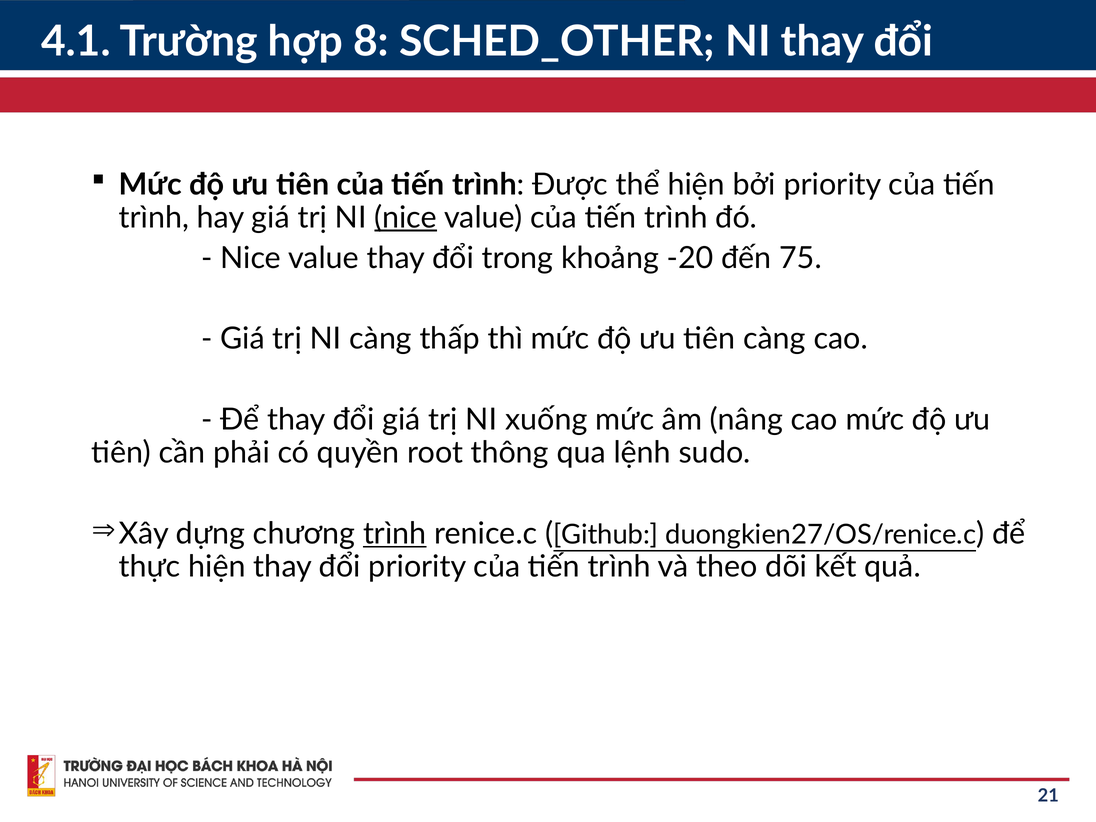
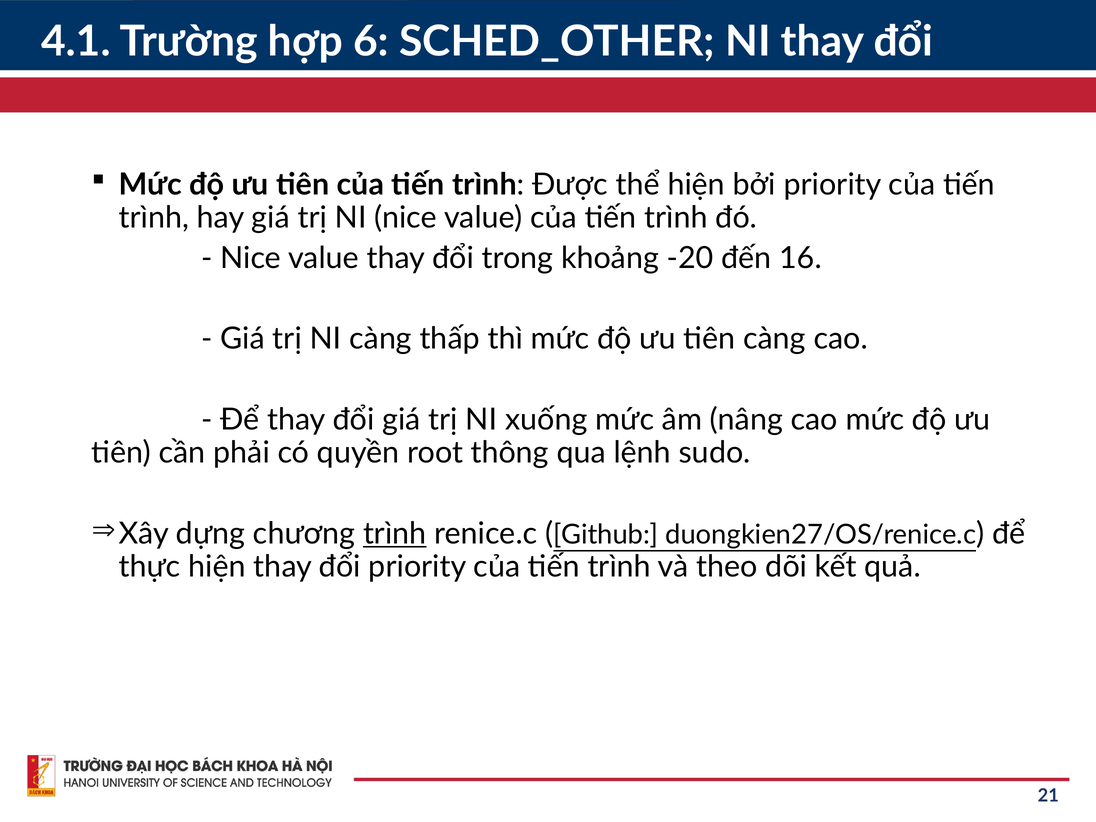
8: 8 -> 6
nice at (406, 218) underline: present -> none
75: 75 -> 16
